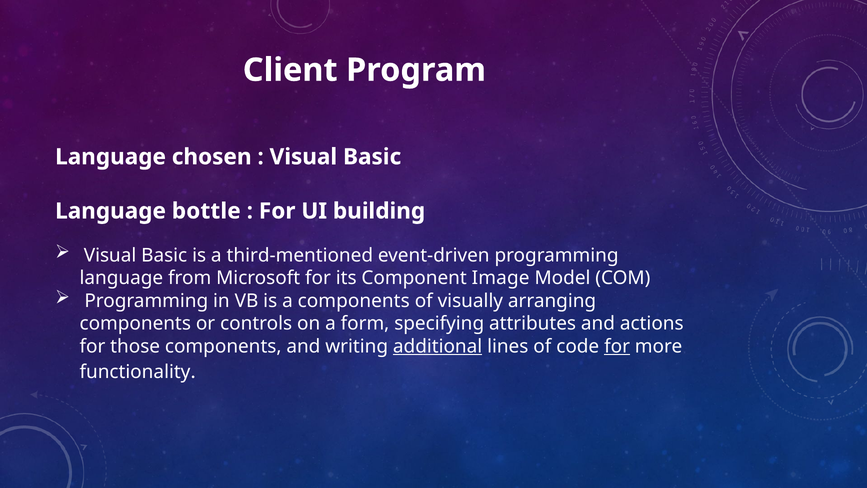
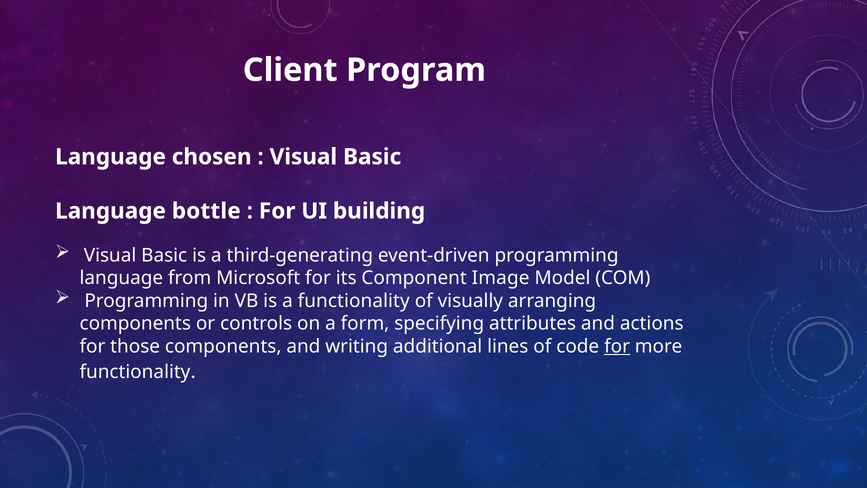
third-mentioned: third-mentioned -> third-generating
a components: components -> functionality
additional underline: present -> none
